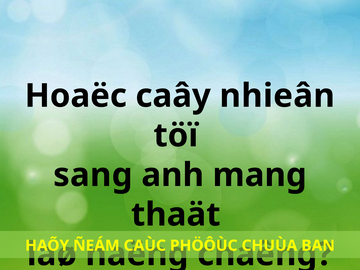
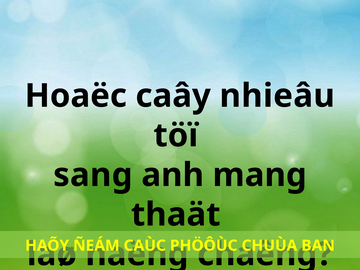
nhieân: nhieân -> nhieâu
